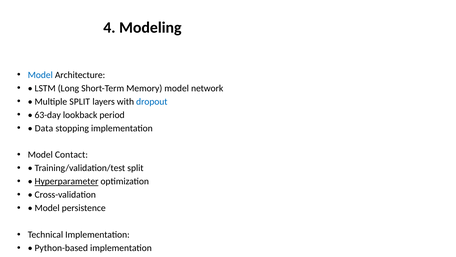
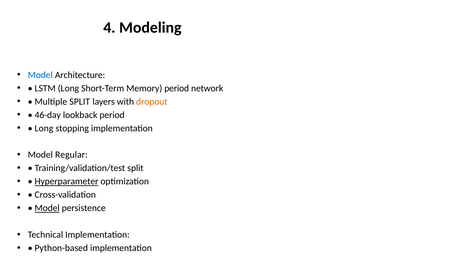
Memory model: model -> period
dropout colour: blue -> orange
63-day: 63-day -> 46-day
Data at (44, 128): Data -> Long
Contact: Contact -> Regular
Model at (47, 208) underline: none -> present
